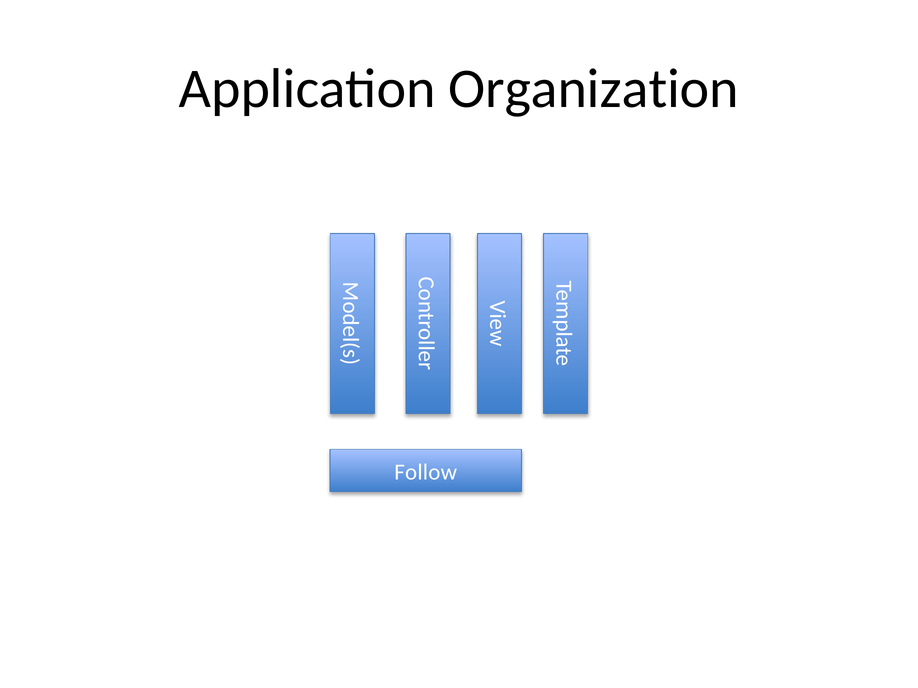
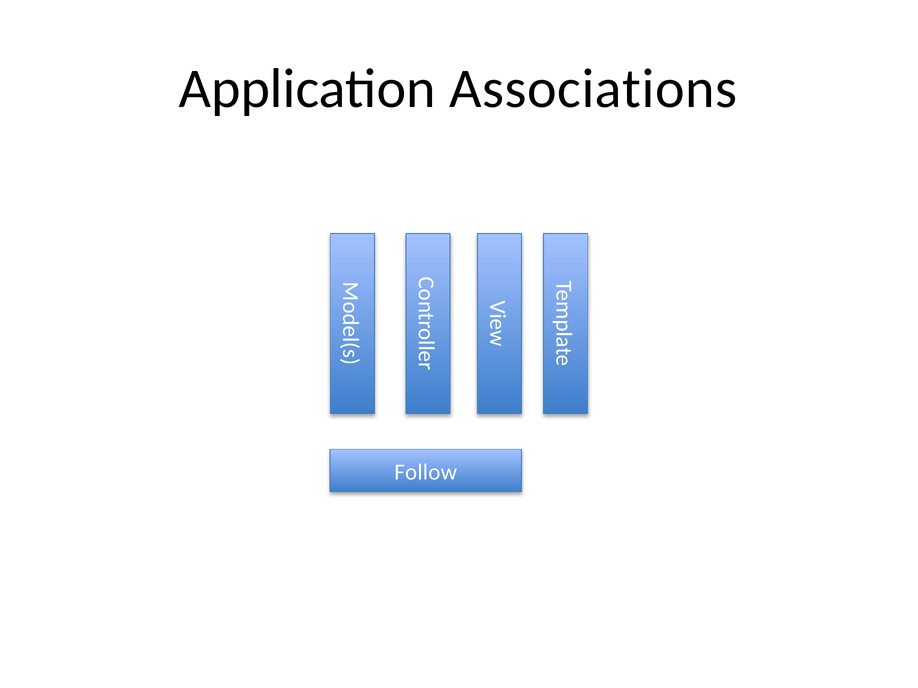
Organization: Organization -> Associations
